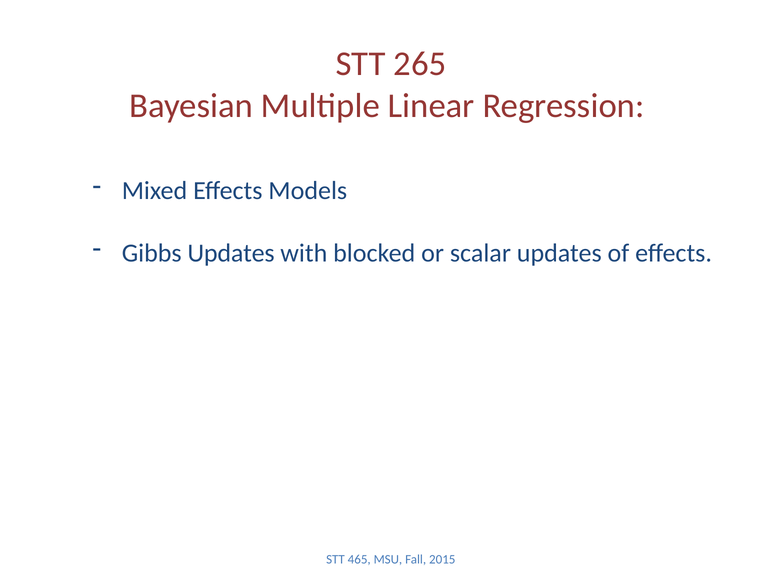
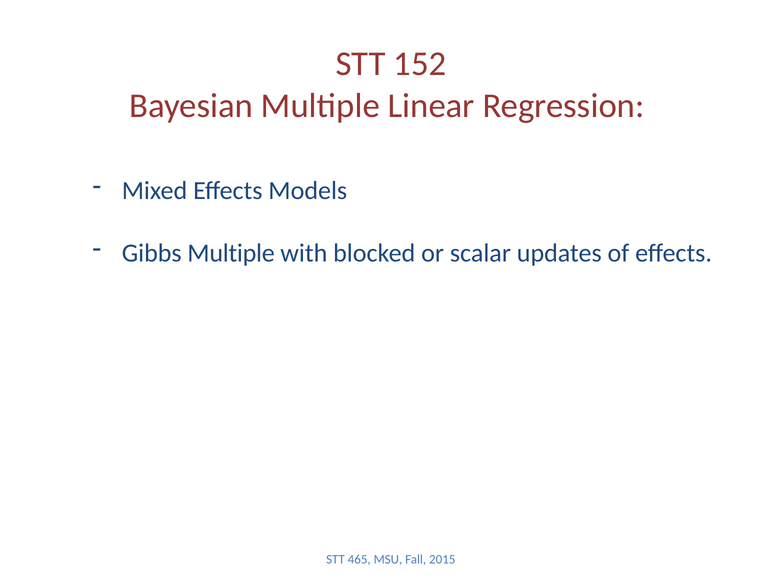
265: 265 -> 152
Gibbs Updates: Updates -> Multiple
